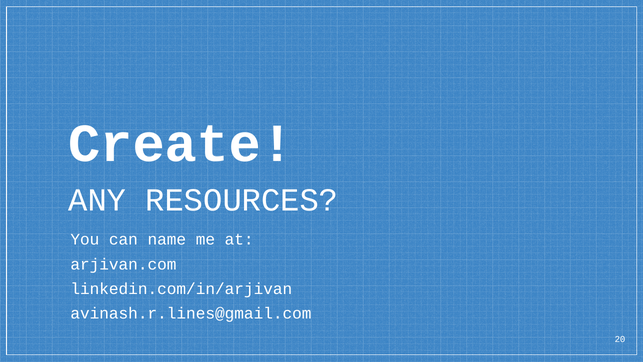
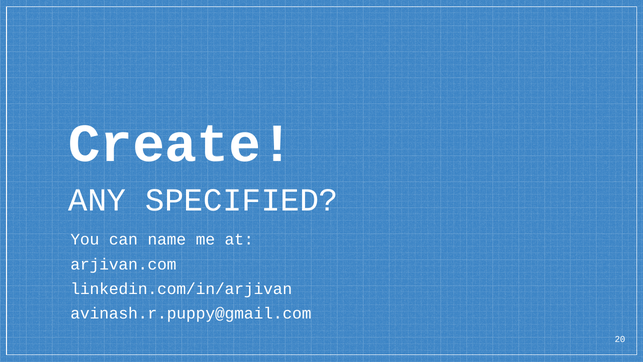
RESOURCES: RESOURCES -> SPECIFIED
avinash.r.lines@gmail.com: avinash.r.lines@gmail.com -> avinash.r.puppy@gmail.com
